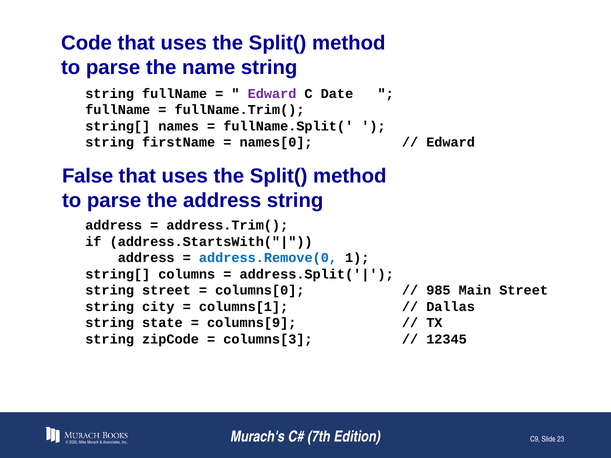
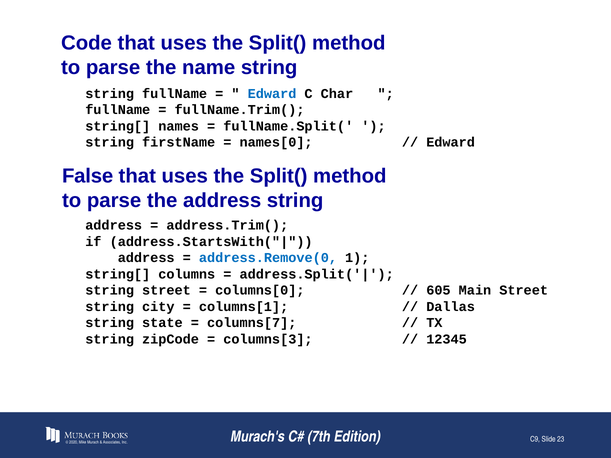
Edward at (272, 94) colour: purple -> blue
Date: Date -> Char
985: 985 -> 605
columns[9: columns[9 -> columns[7
